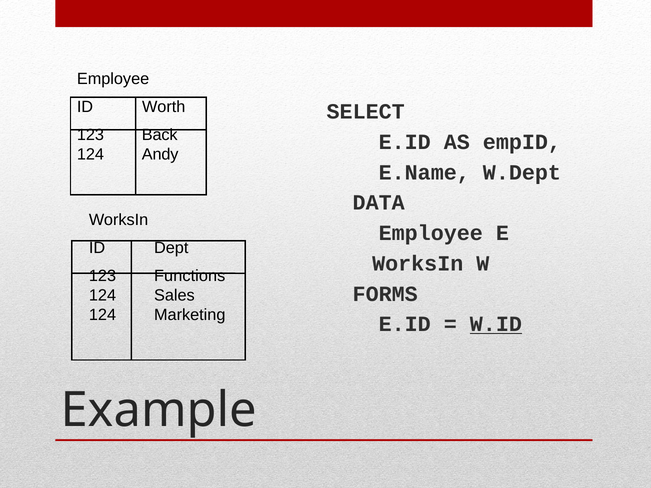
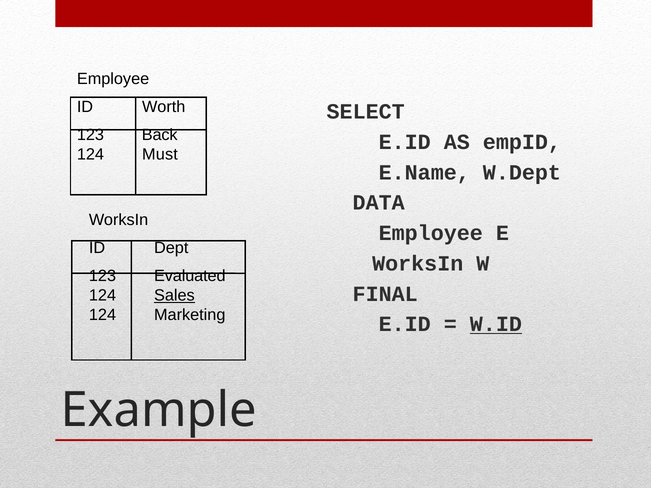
Andy: Andy -> Must
Functions: Functions -> Evaluated
FORMS: FORMS -> FINAL
Sales underline: none -> present
